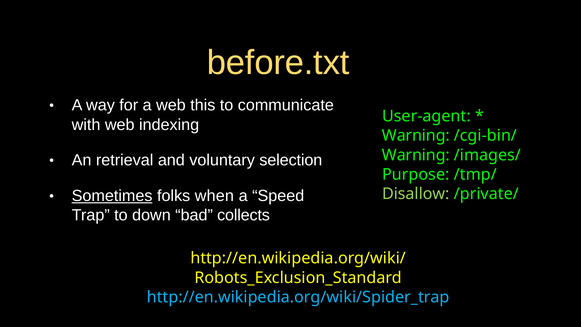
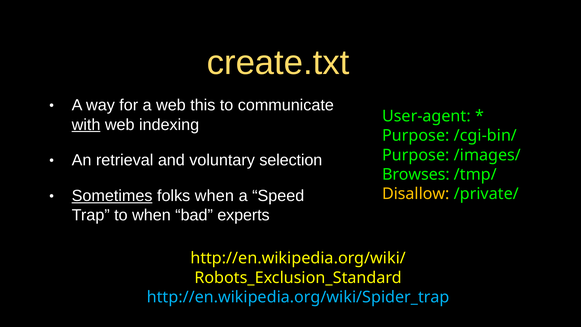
before.txt: before.txt -> create.txt
with underline: none -> present
Warning at (416, 136): Warning -> Purpose
Warning at (416, 155): Warning -> Purpose
Purpose: Purpose -> Browses
Disallow colour: light green -> yellow
to down: down -> when
collects: collects -> experts
